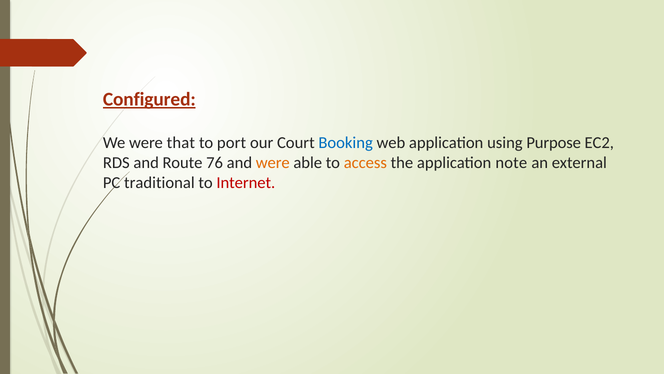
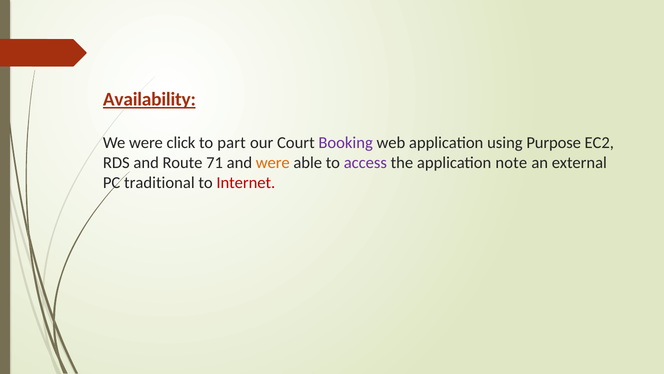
Configured: Configured -> Availability
that: that -> click
port: port -> part
Booking colour: blue -> purple
76: 76 -> 71
access colour: orange -> purple
